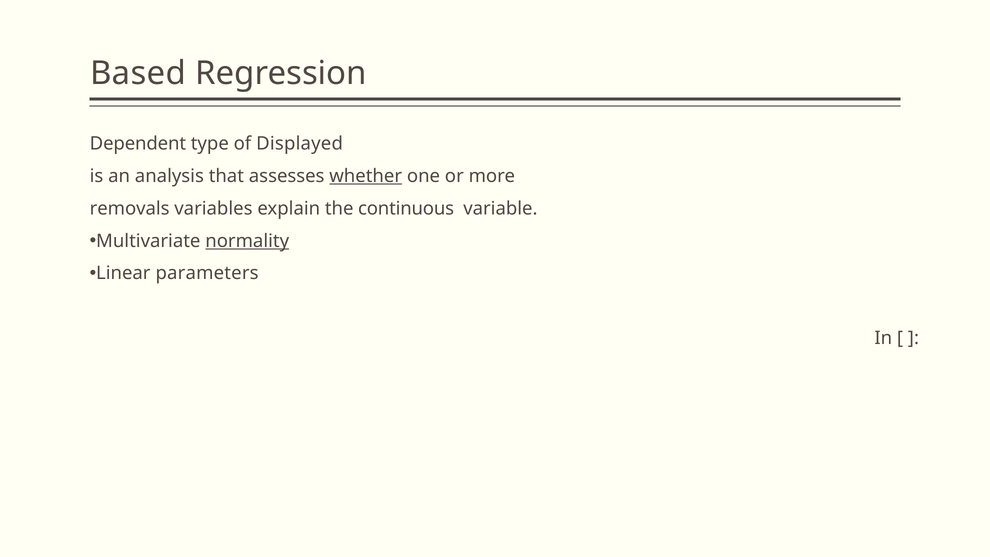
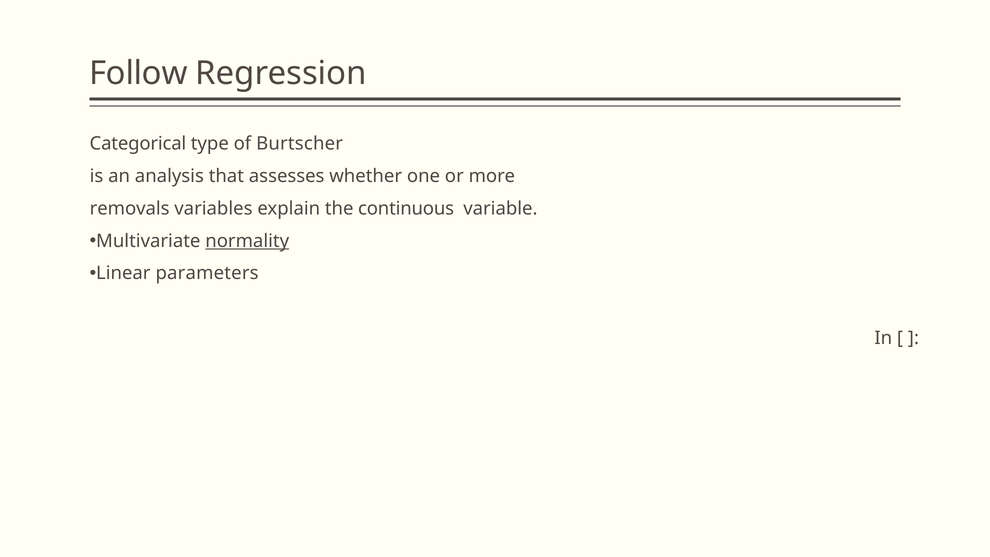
Based: Based -> Follow
Dependent: Dependent -> Categorical
Displayed: Displayed -> Burtscher
whether underline: present -> none
